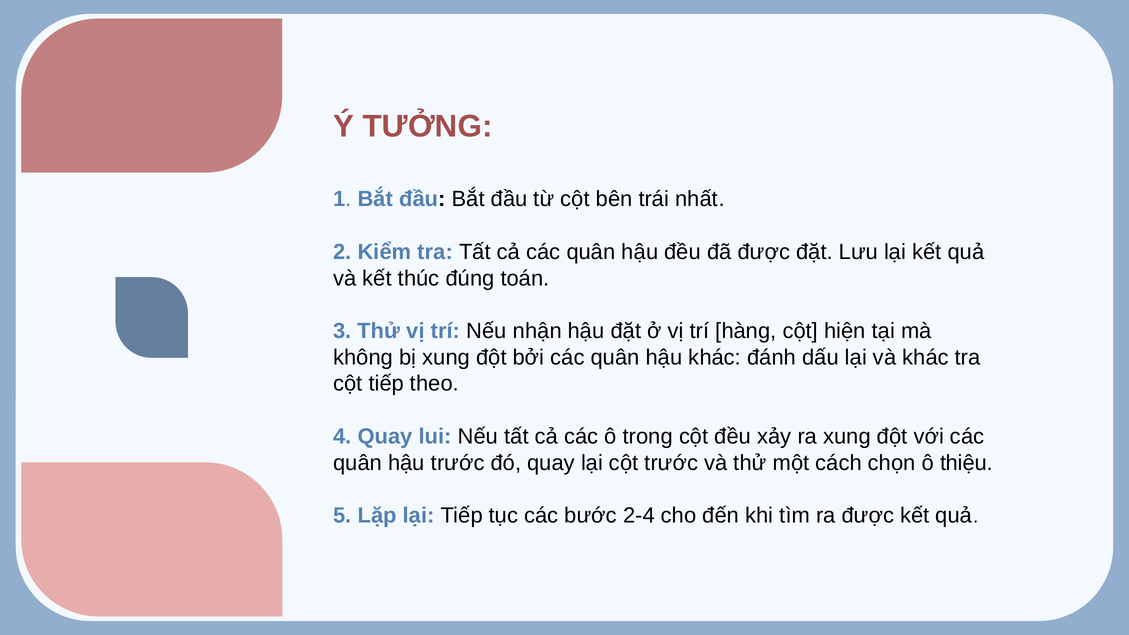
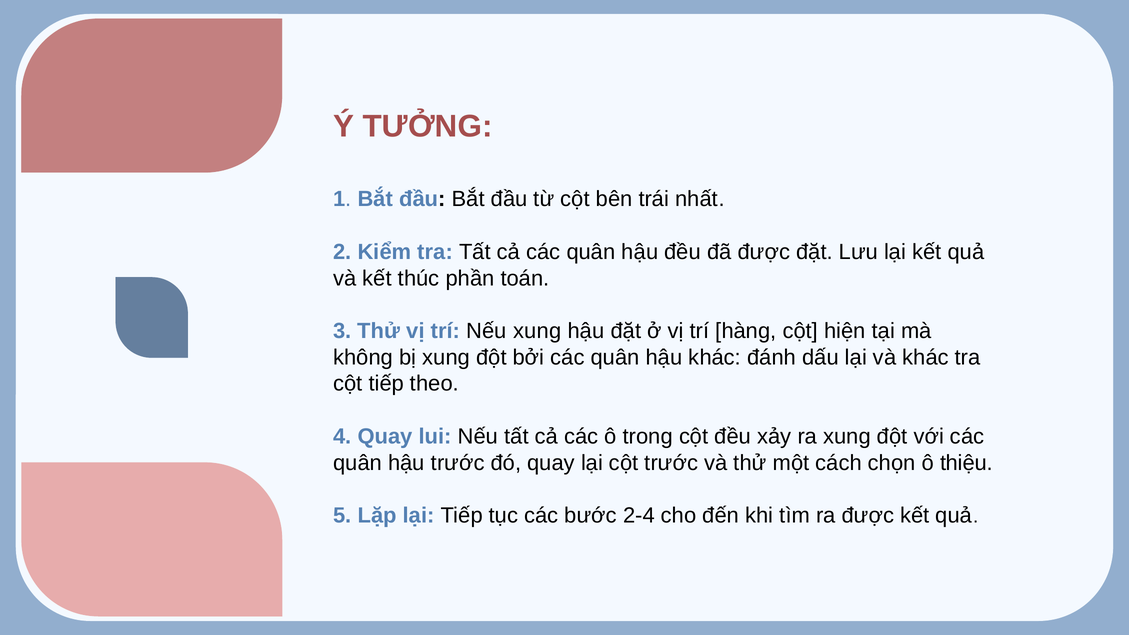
đúng: đúng -> phần
Nếu nhận: nhận -> xung
